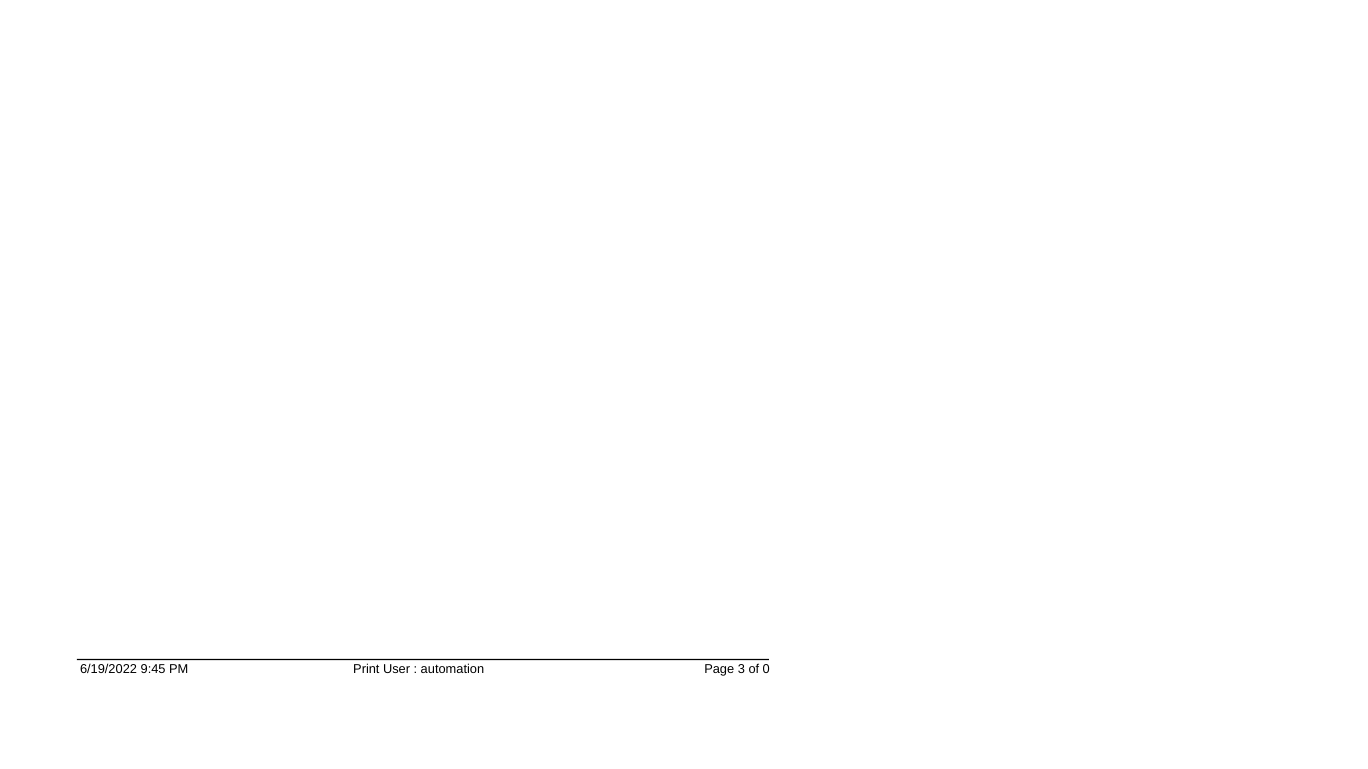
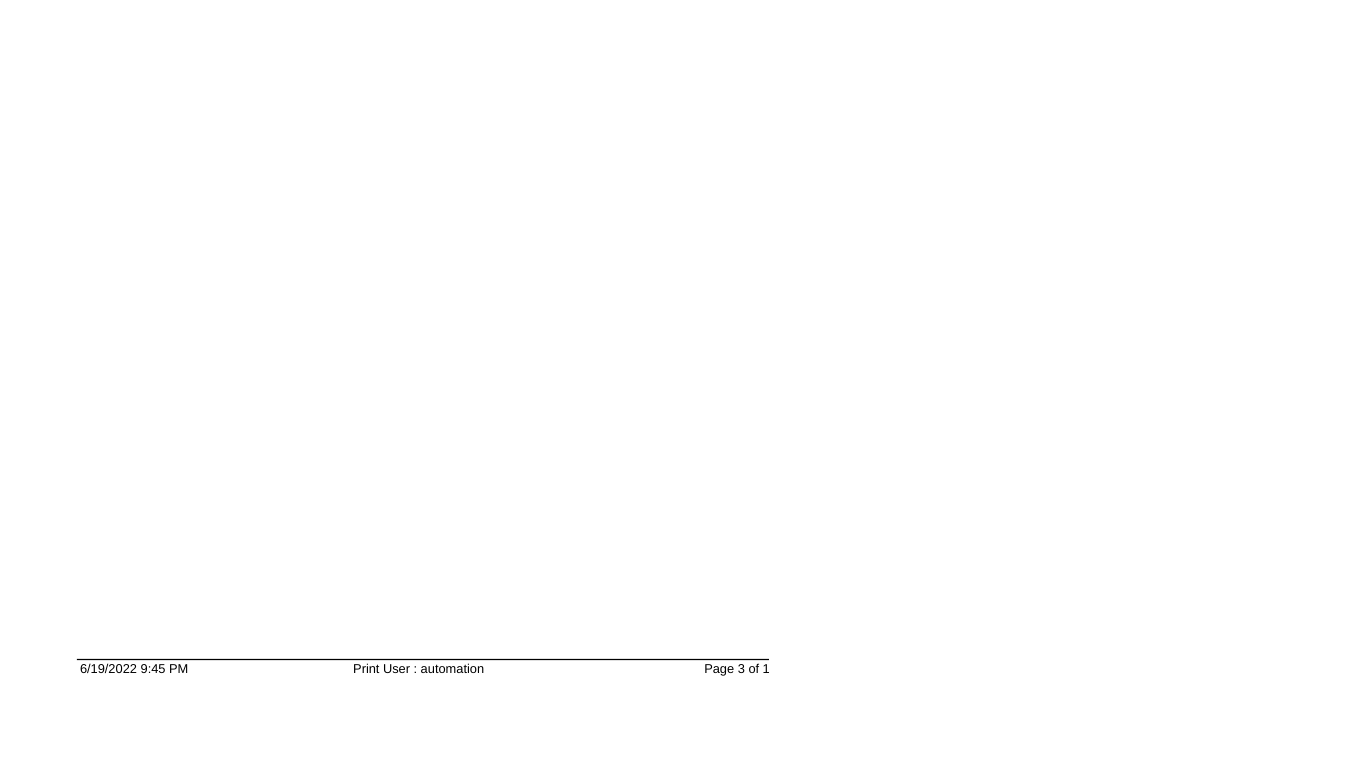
0: 0 -> 1
